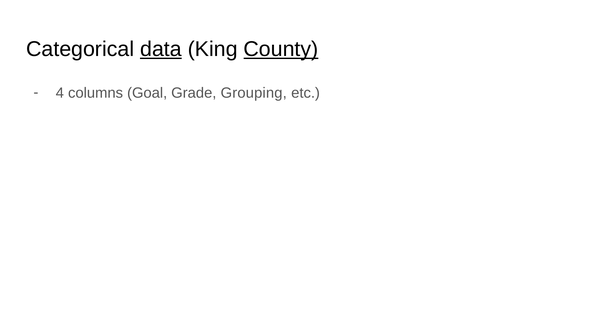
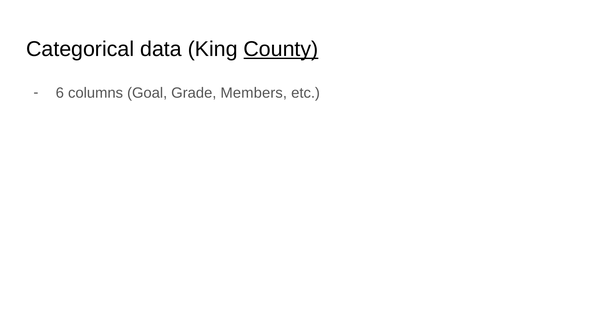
data underline: present -> none
4: 4 -> 6
Grouping: Grouping -> Members
